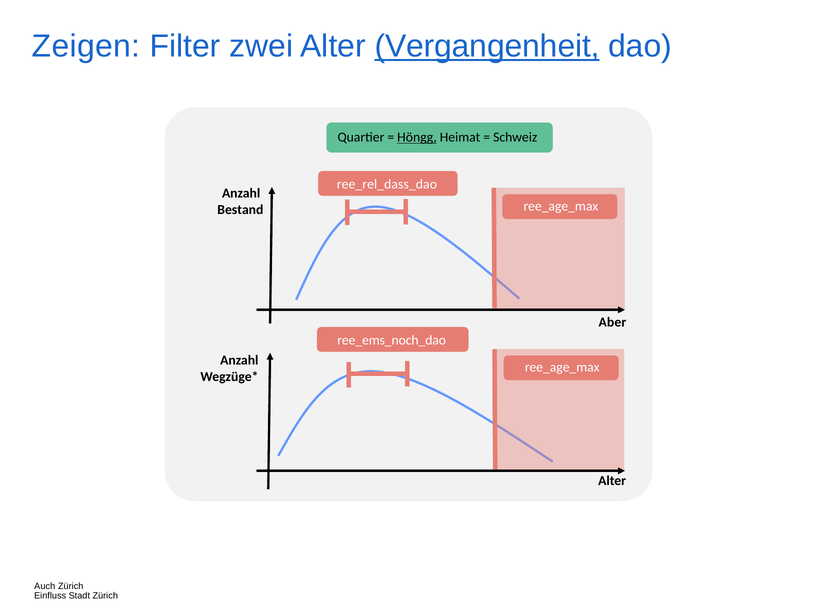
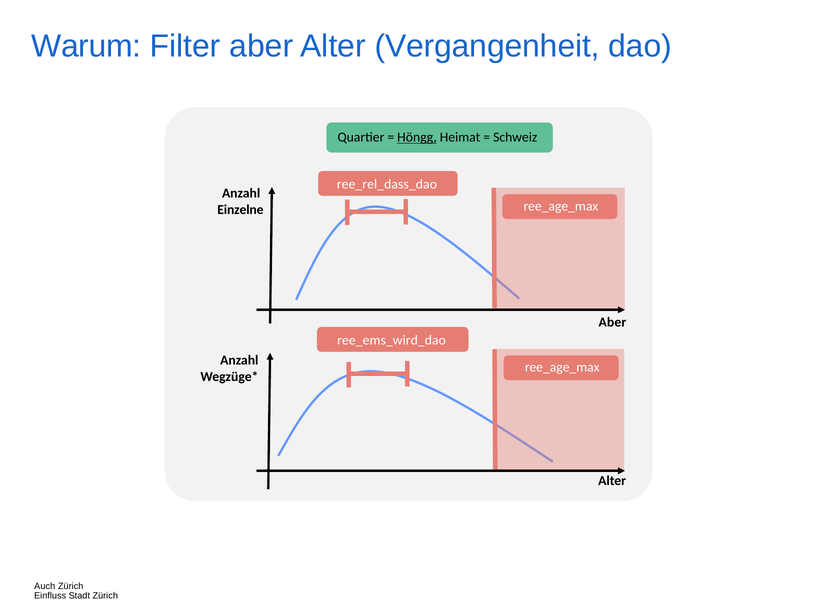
Zeigen: Zeigen -> Warum
Filter zwei: zwei -> aber
Vergangenheit underline: present -> none
Bestand: Bestand -> Einzelne
ree_ems_noch_dao: ree_ems_noch_dao -> ree_ems_wird_dao
